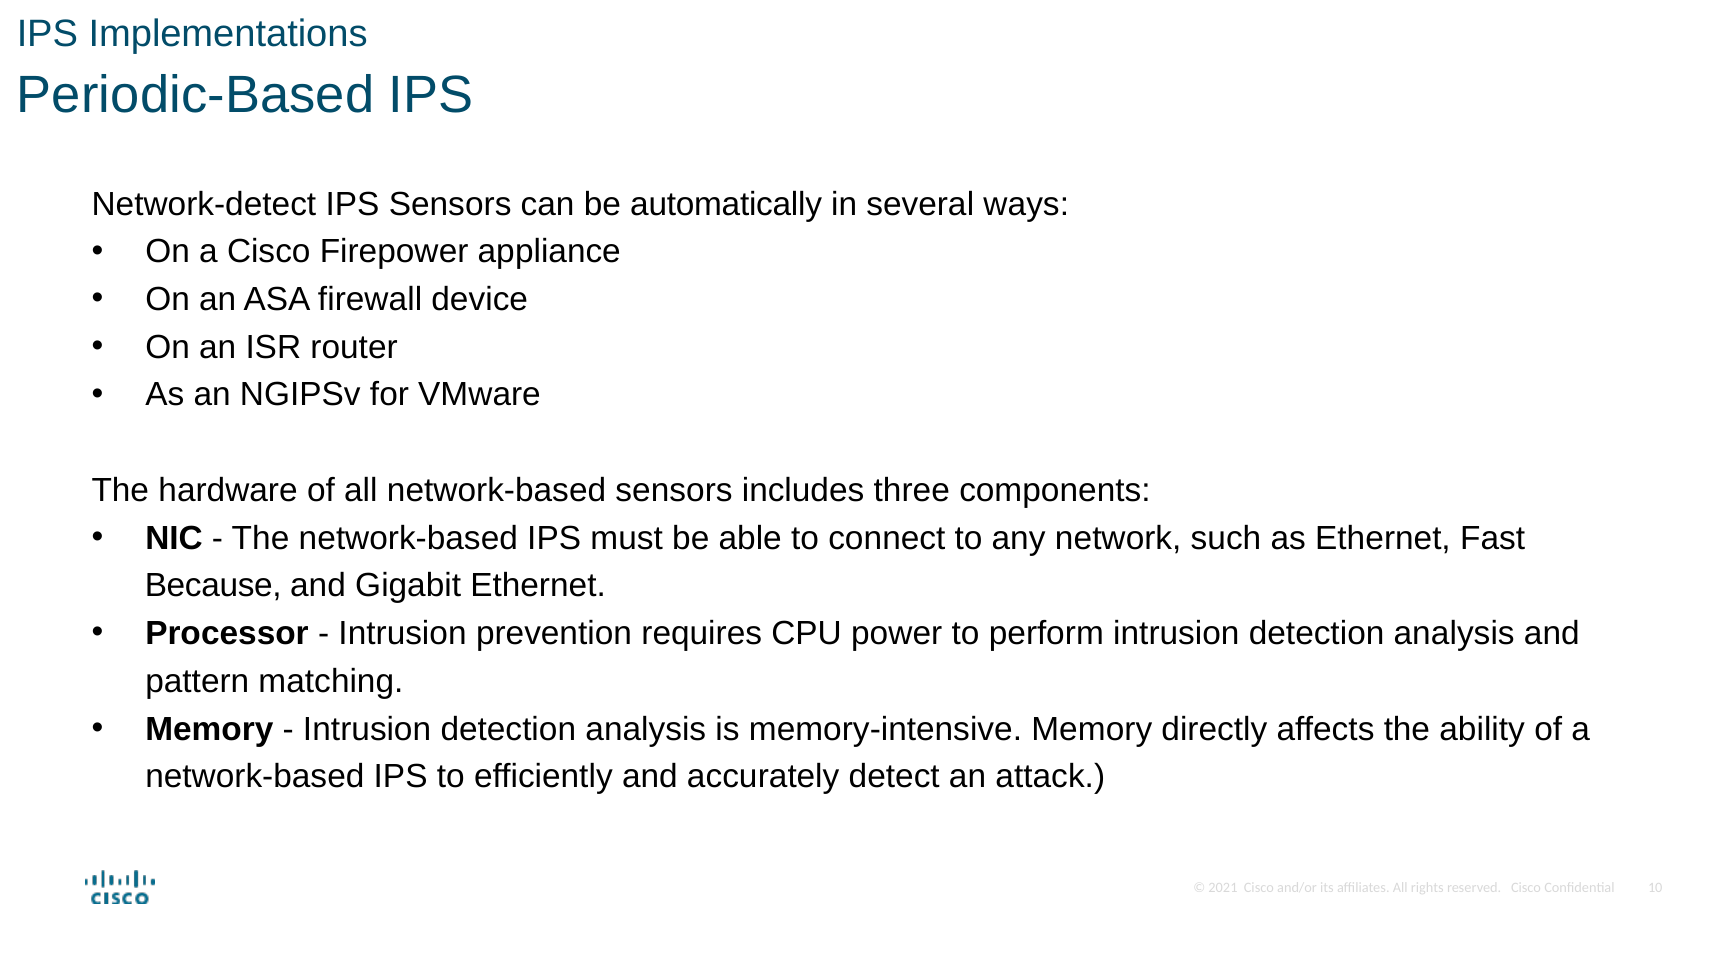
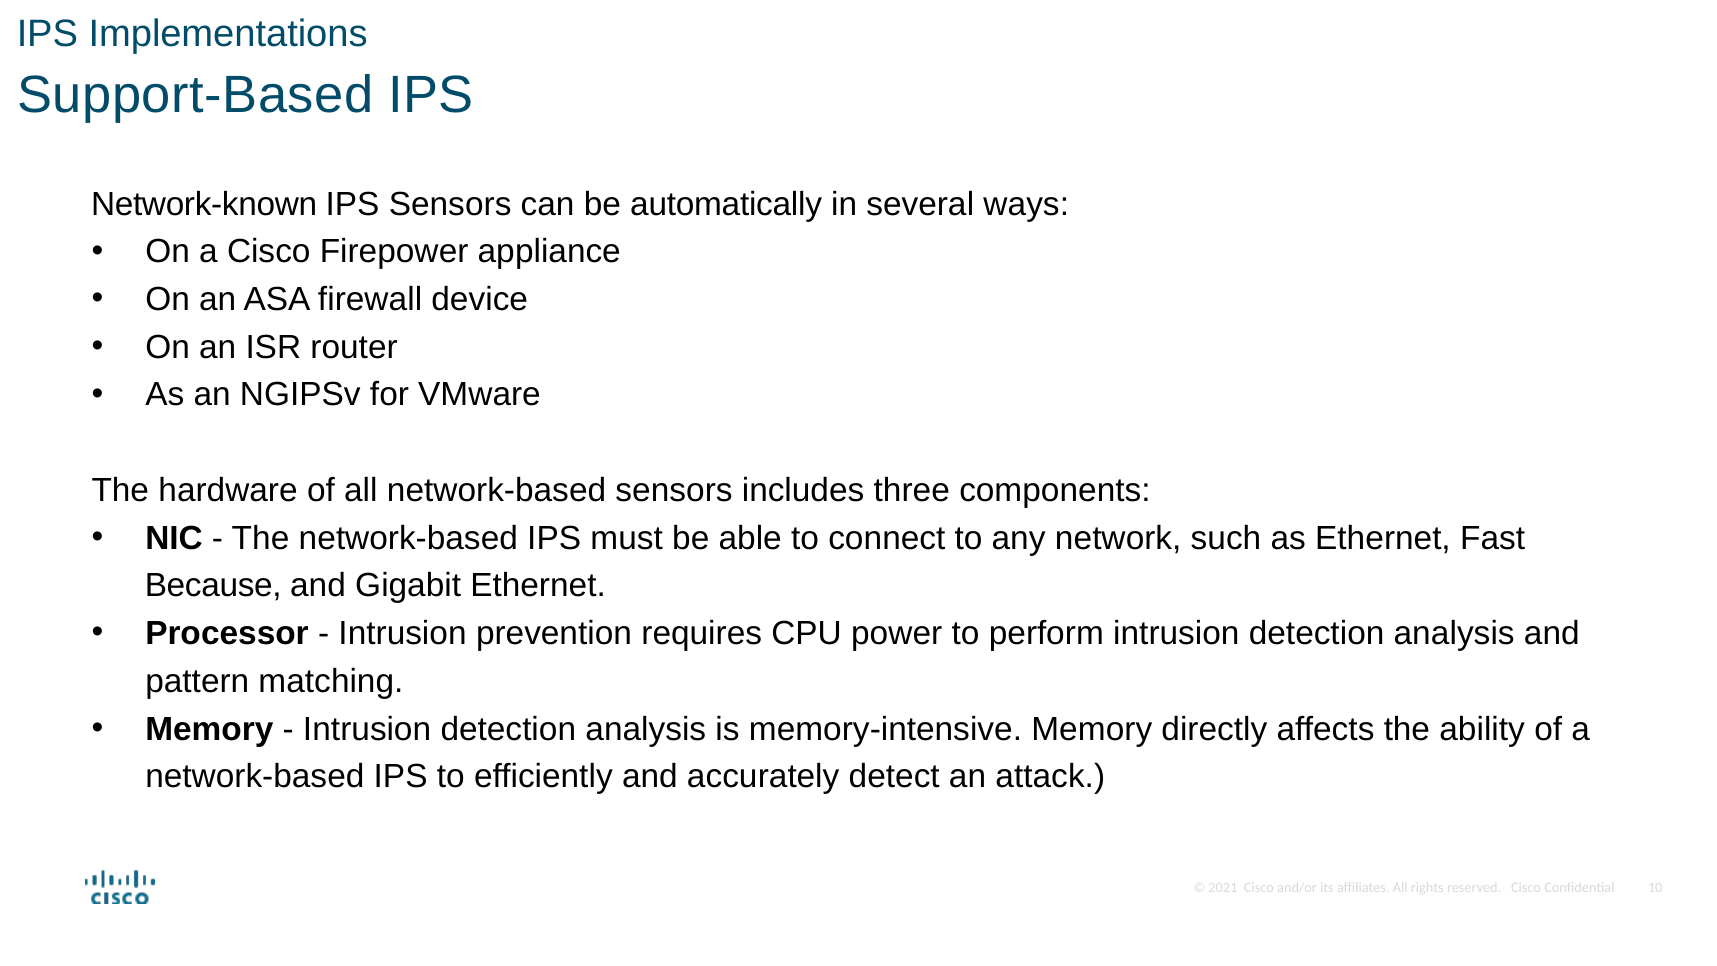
Periodic-Based: Periodic-Based -> Support-Based
Network-detect: Network-detect -> Network-known
